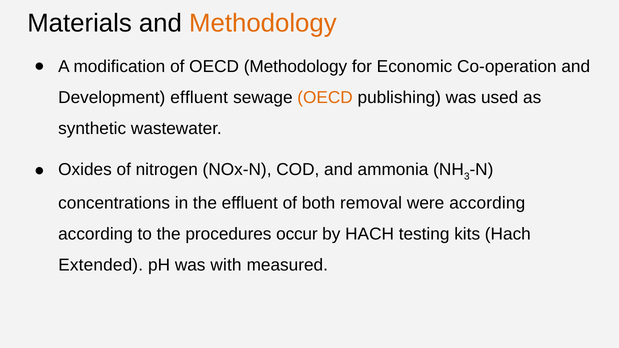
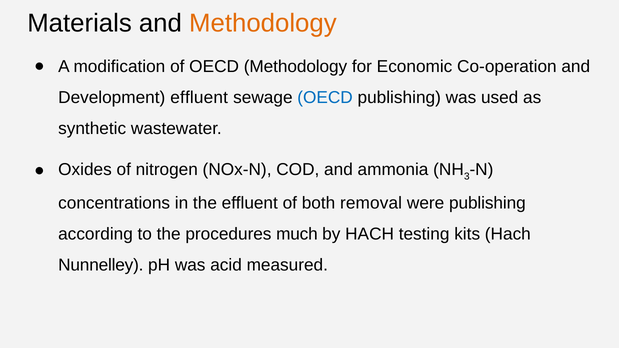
OECD at (325, 98) colour: orange -> blue
were according: according -> publishing
occur: occur -> much
Extended: Extended -> Nunnelley
with: with -> acid
